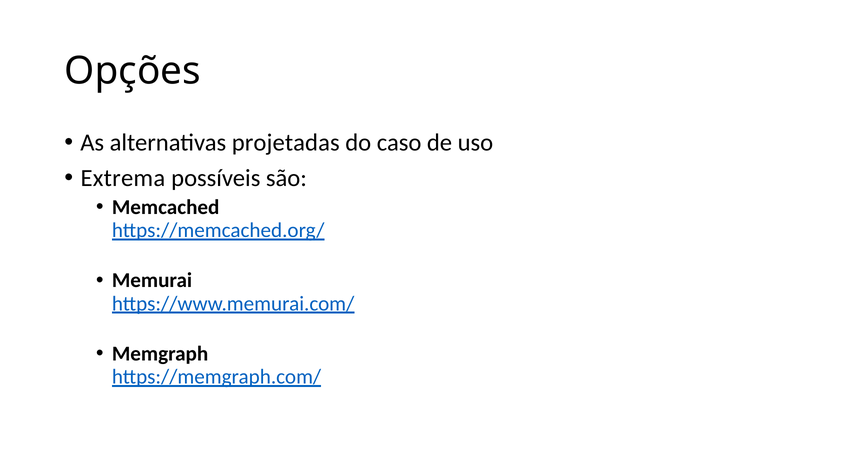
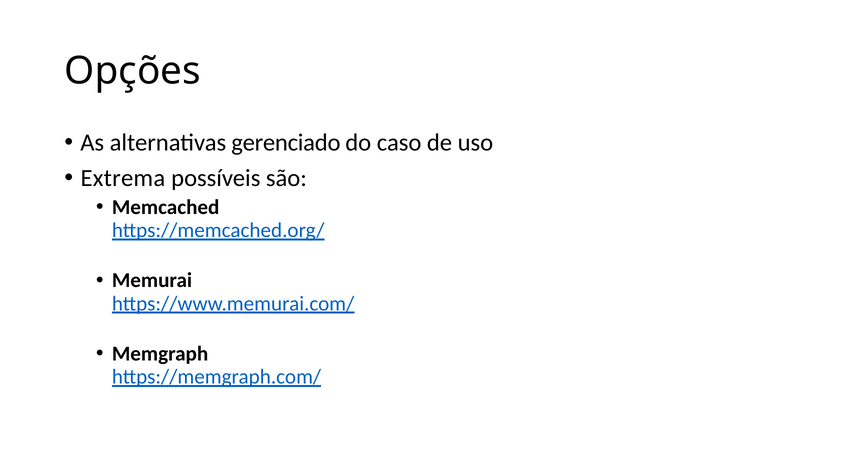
projetadas: projetadas -> gerenciado
